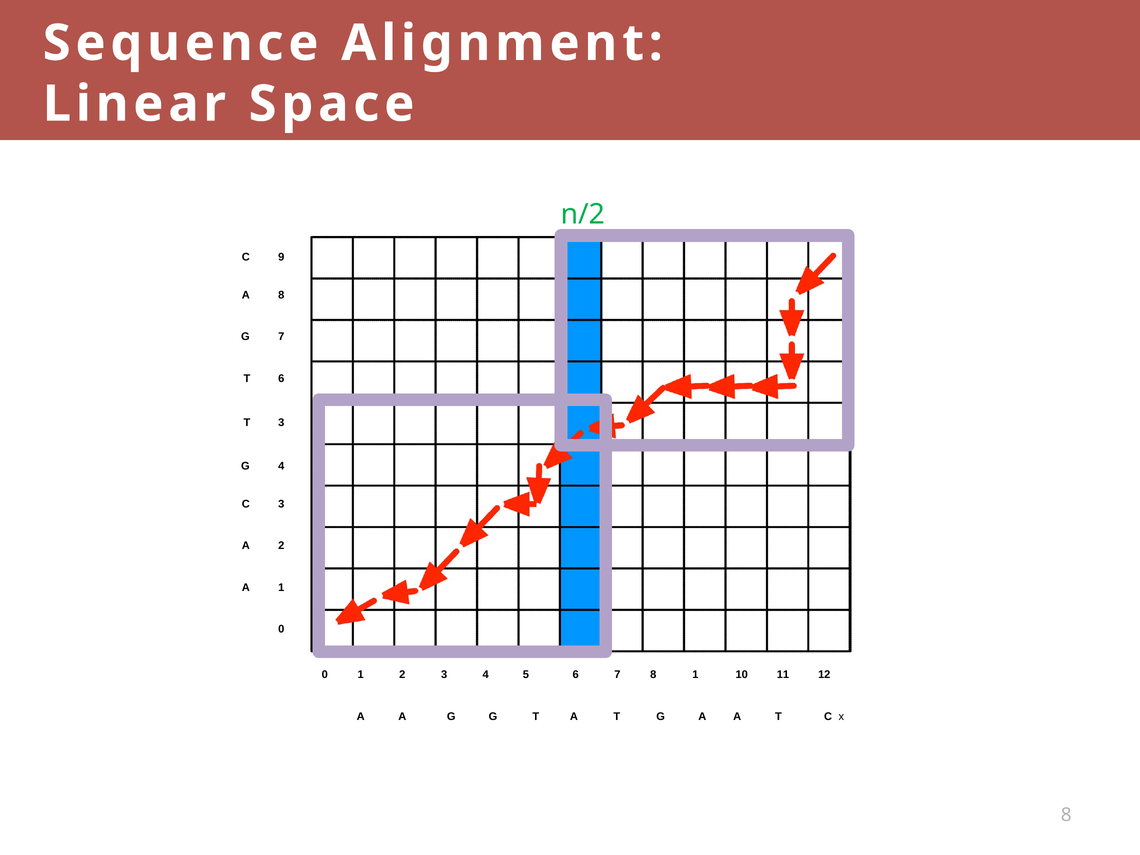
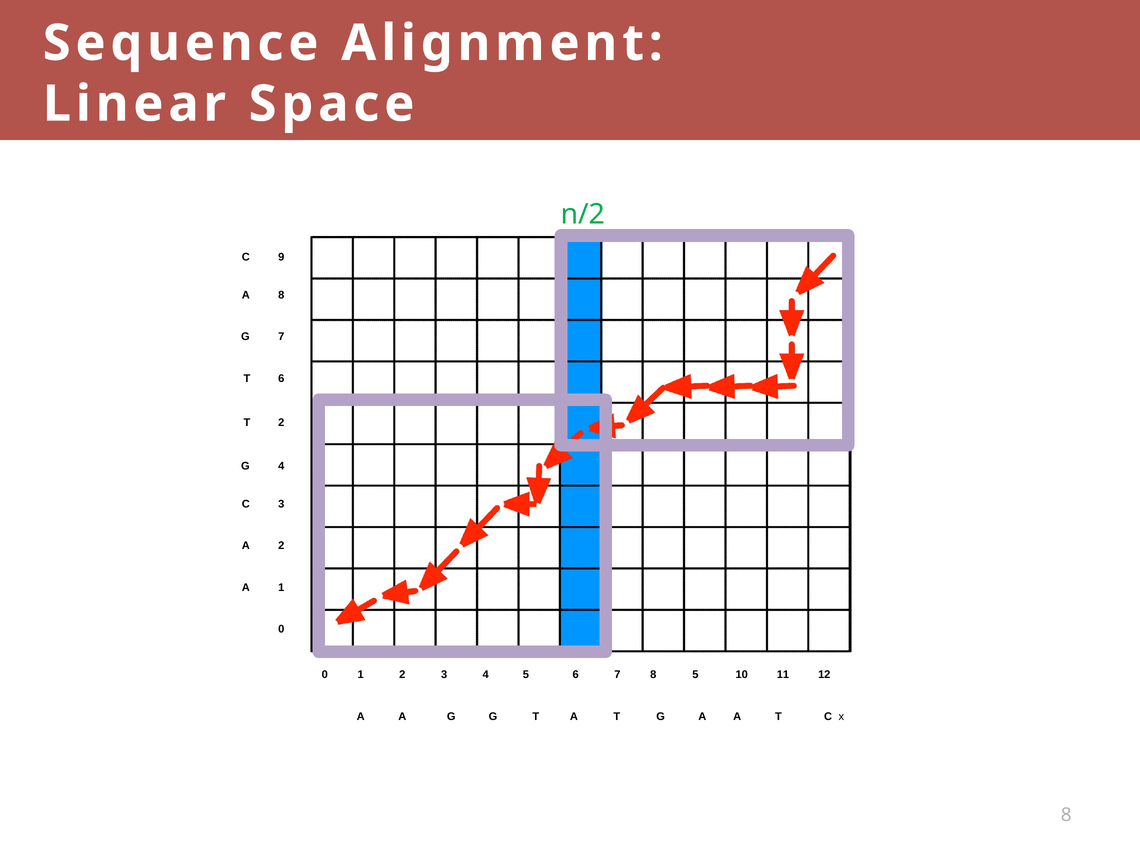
T 3: 3 -> 2
8 1: 1 -> 5
